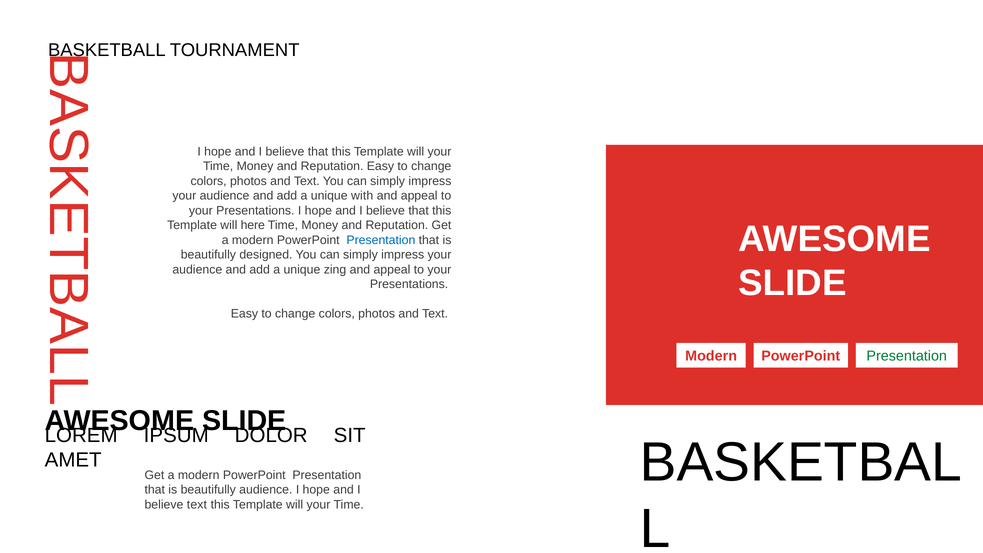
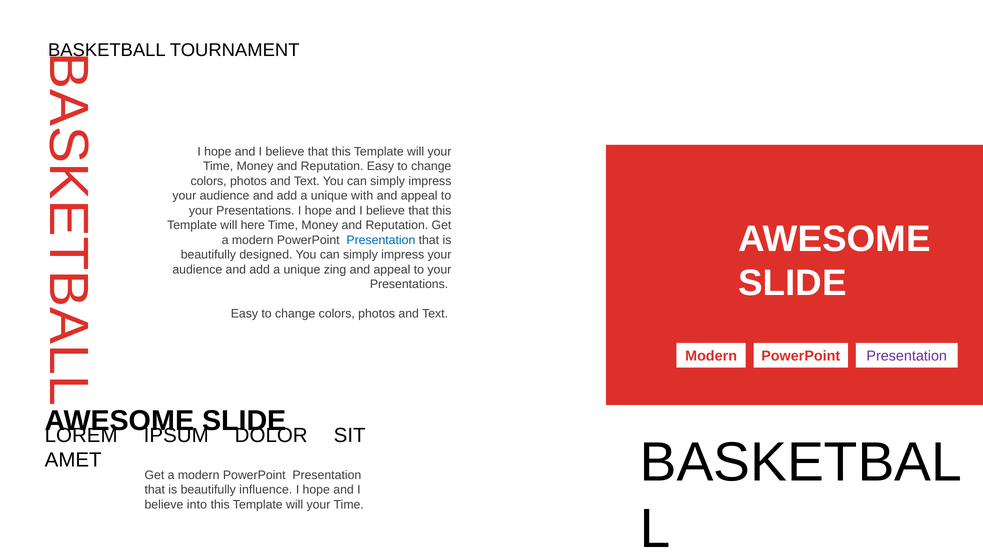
Presentation at (907, 356) colour: green -> purple
beautifully audience: audience -> influence
believe text: text -> into
